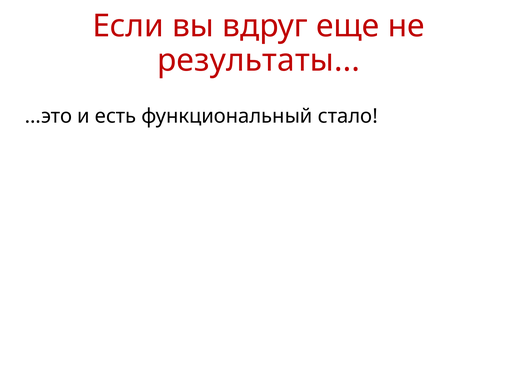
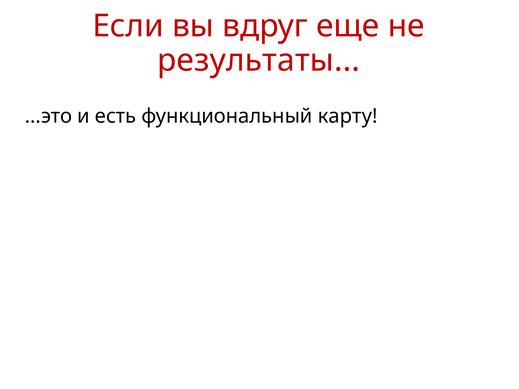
стало: стало -> карту
